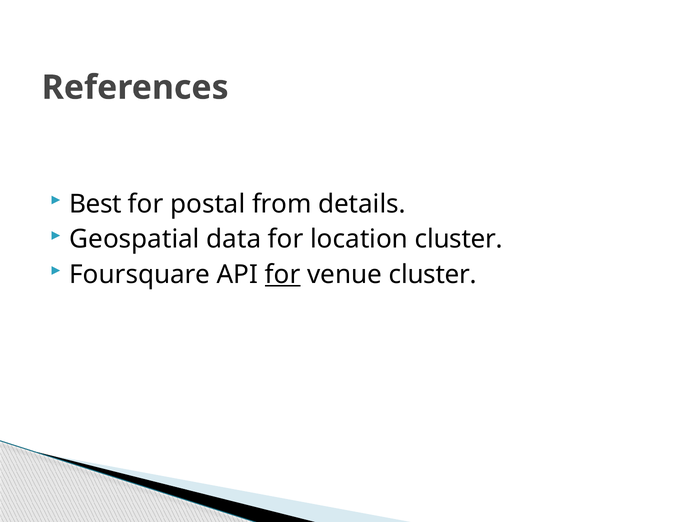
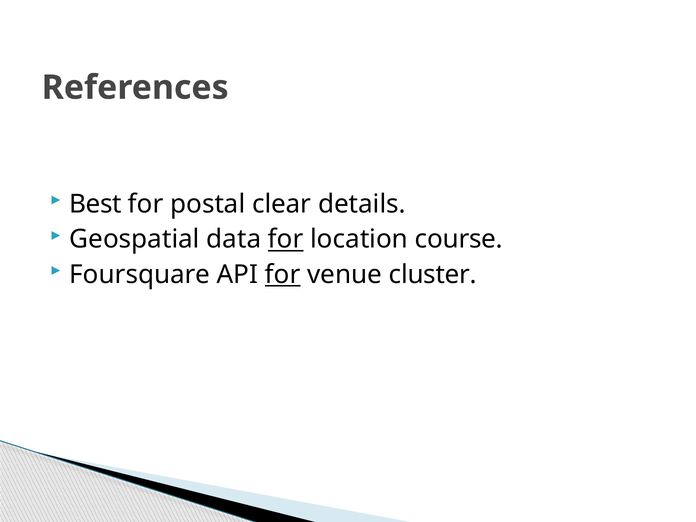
from: from -> clear
for at (286, 239) underline: none -> present
location cluster: cluster -> course
